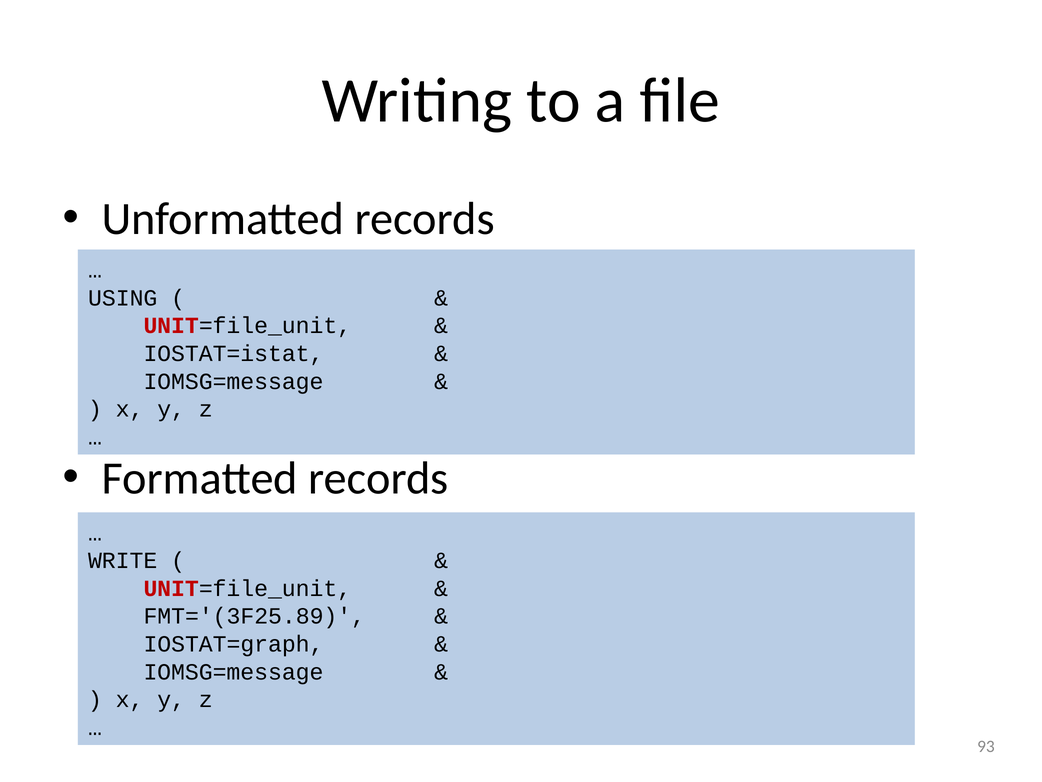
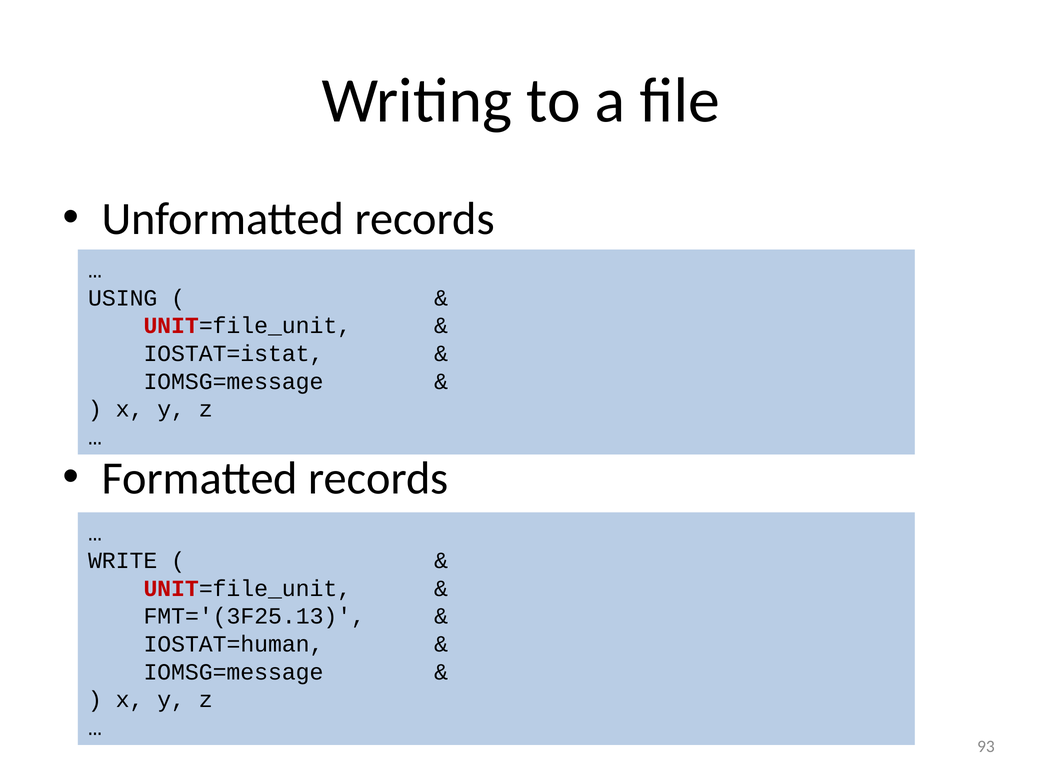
FMT='(3F25.89: FMT='(3F25.89 -> FMT='(3F25.13
IOSTAT=graph: IOSTAT=graph -> IOSTAT=human
